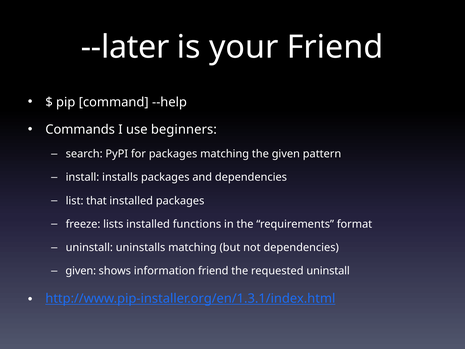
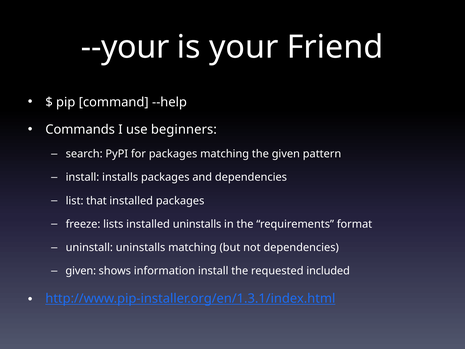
--later: --later -> --your
installed functions: functions -> uninstalls
information friend: friend -> install
requested uninstall: uninstall -> included
